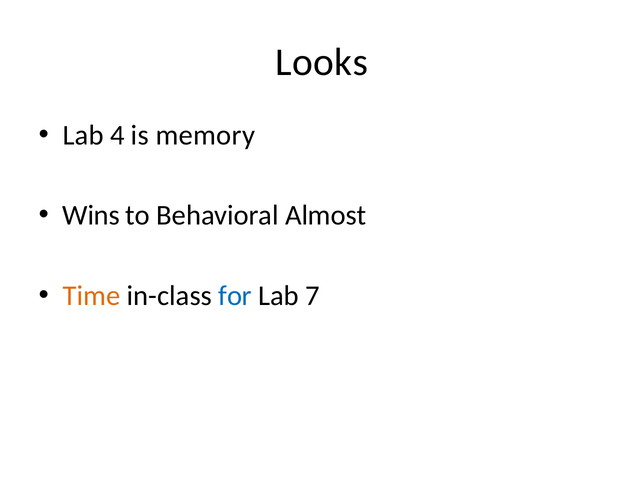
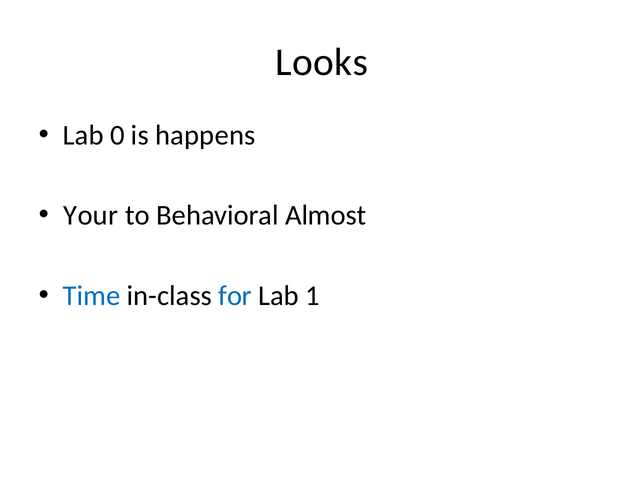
4: 4 -> 0
memory: memory -> happens
Wins: Wins -> Your
Time colour: orange -> blue
7: 7 -> 1
